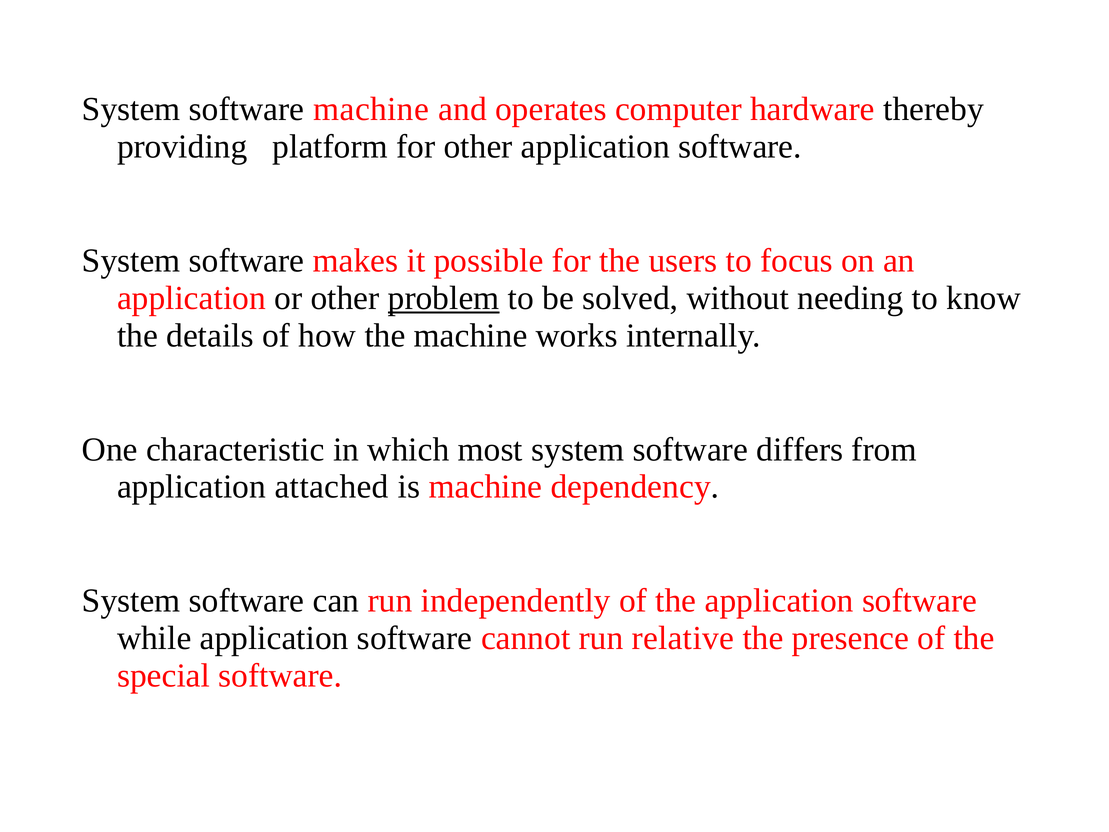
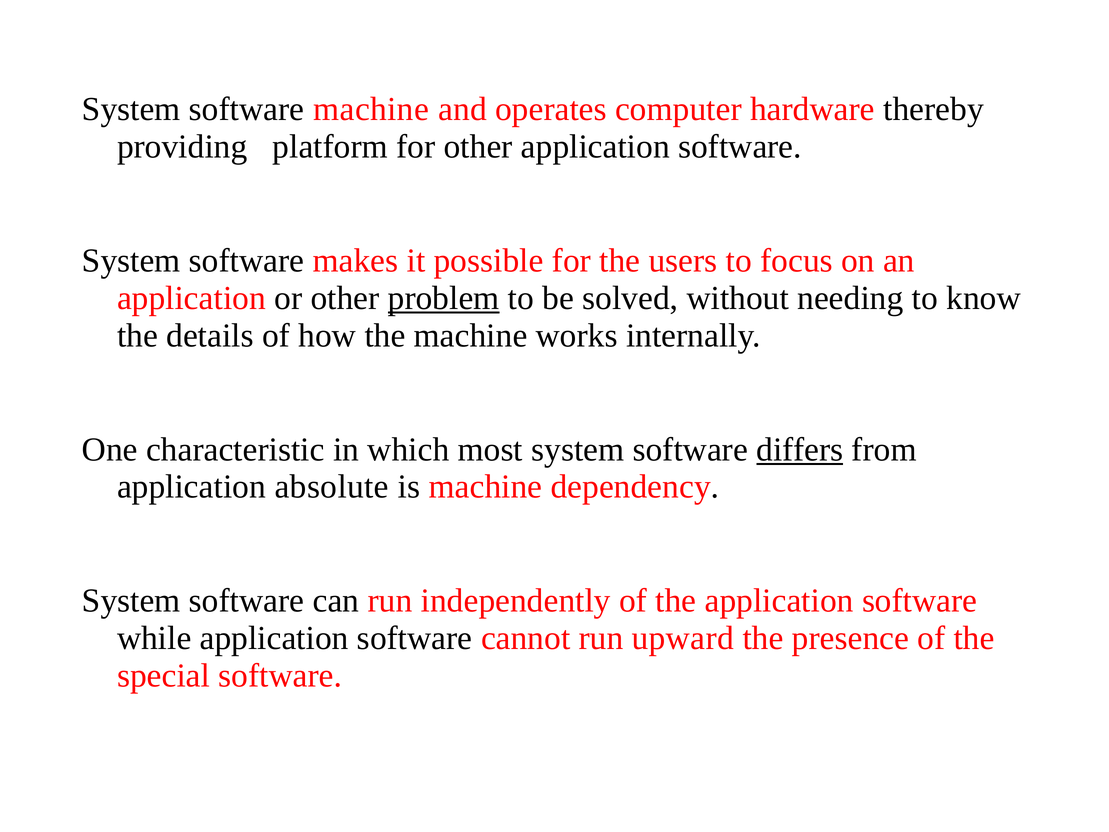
differs underline: none -> present
attached: attached -> absolute
relative: relative -> upward
